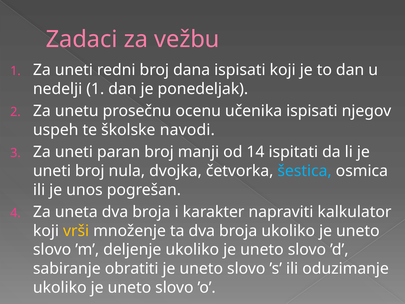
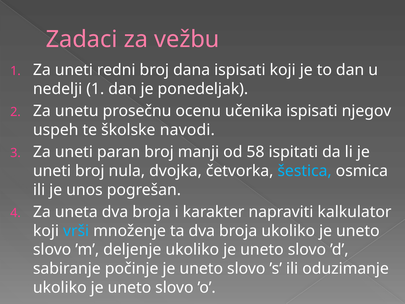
14: 14 -> 58
vrši colour: yellow -> light blue
obratiti: obratiti -> počinje
